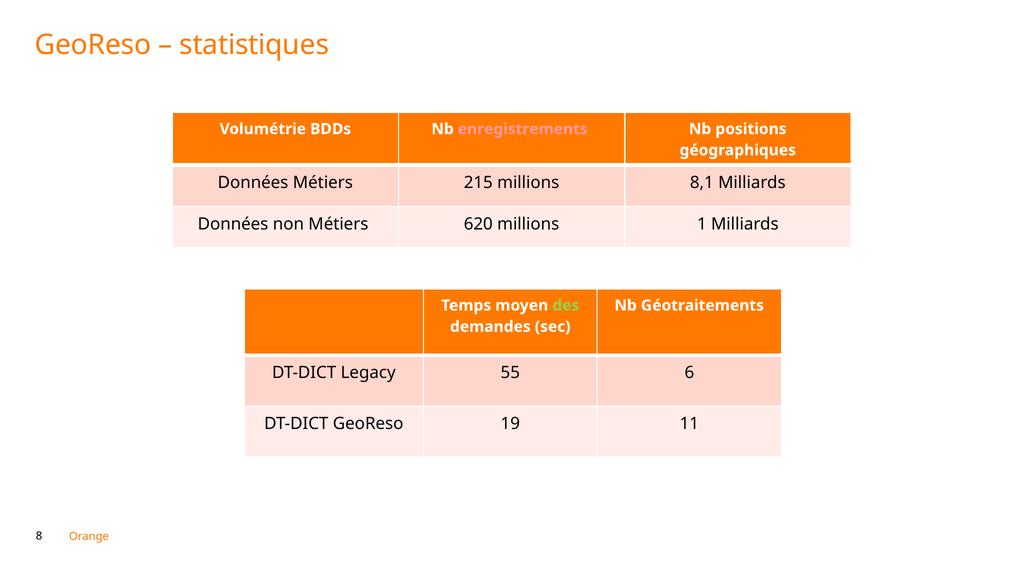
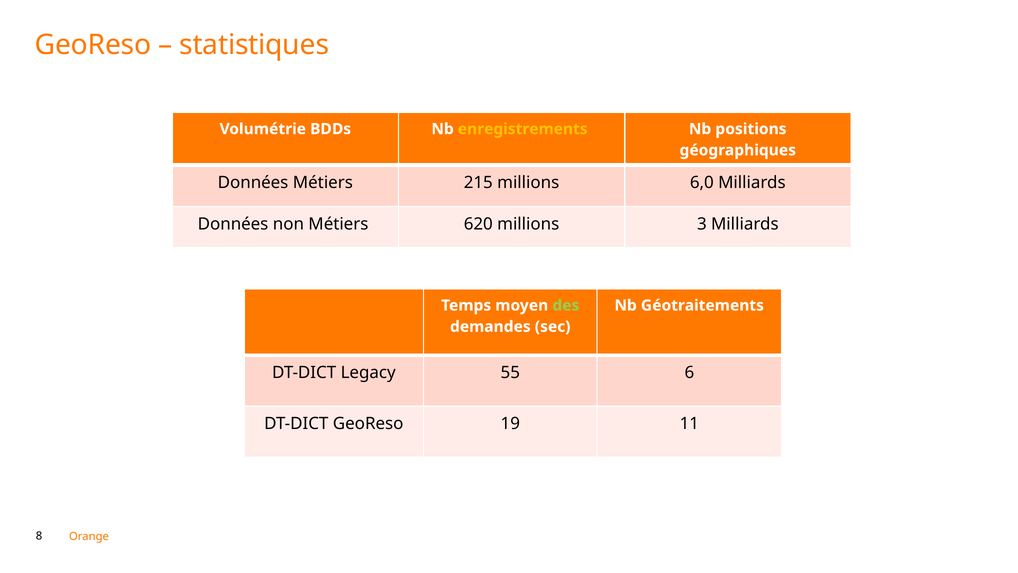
enregistrements colour: pink -> yellow
8,1: 8,1 -> 6,0
1: 1 -> 3
